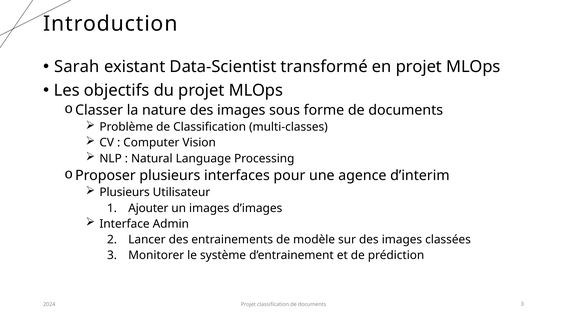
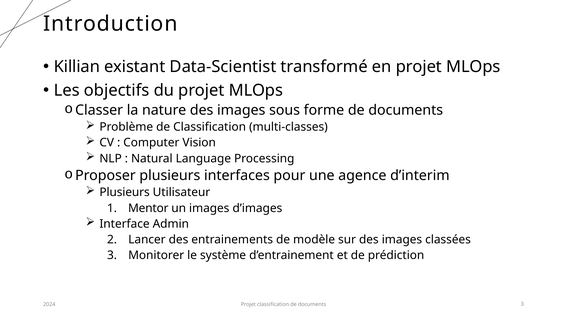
Sarah: Sarah -> Killian
Ajouter: Ajouter -> Mentor
